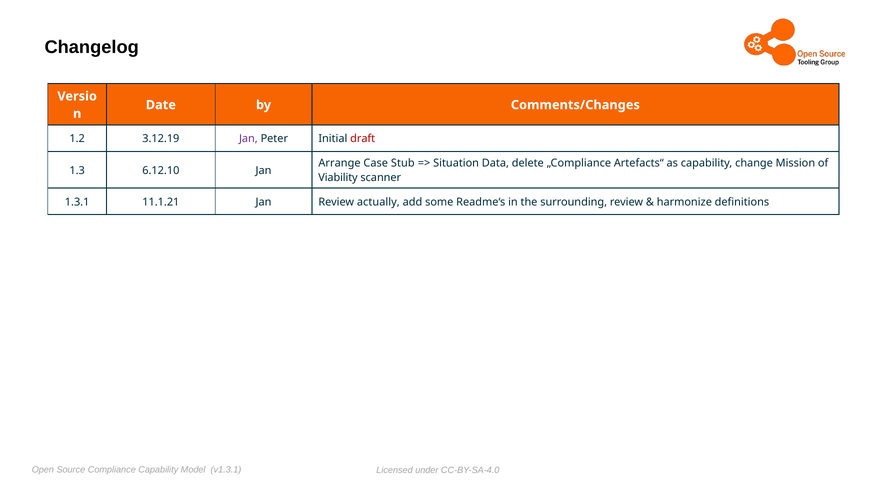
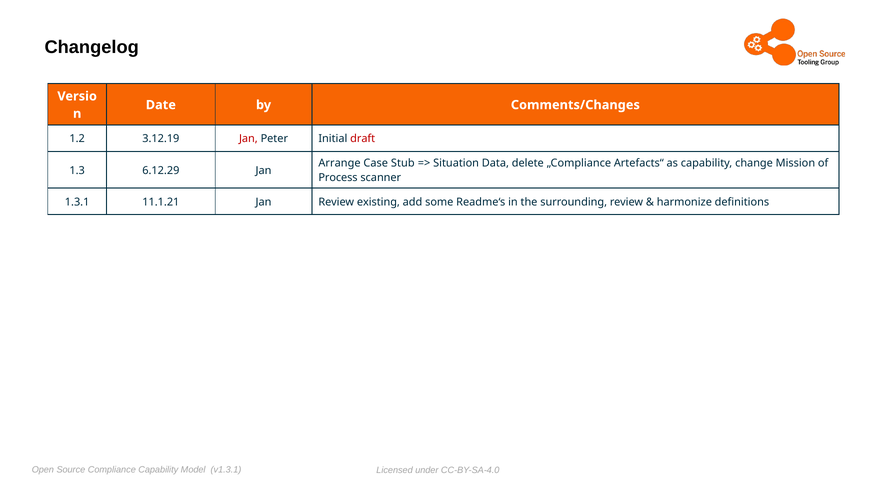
Jan at (248, 139) colour: purple -> red
6.12.10: 6.12.10 -> 6.12.29
Viability: Viability -> Process
actually: actually -> existing
